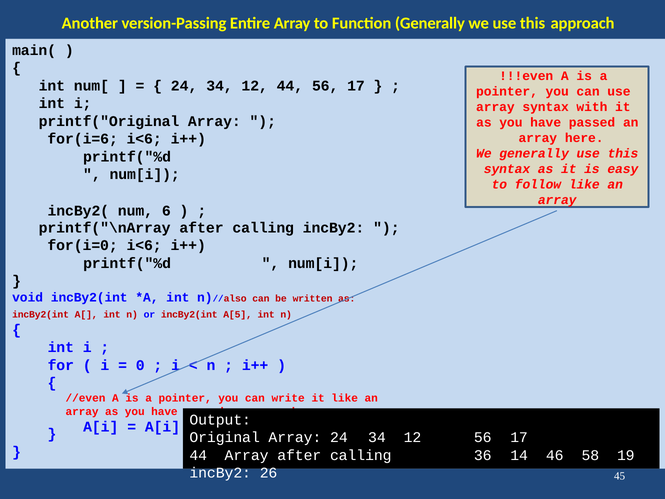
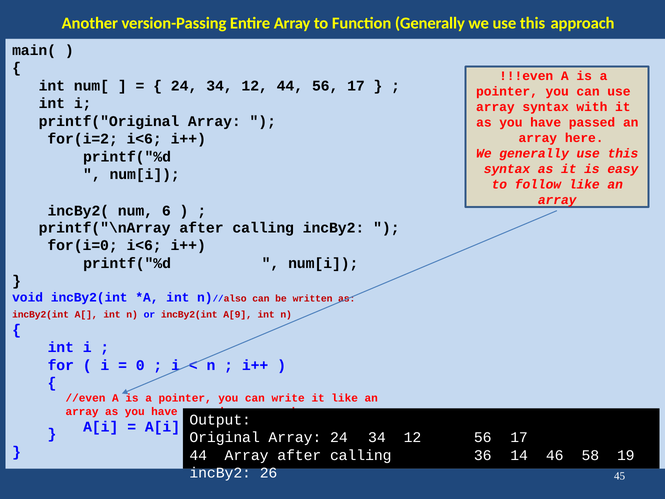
for(i=6: for(i=6 -> for(i=2
A[5: A[5 -> A[9
